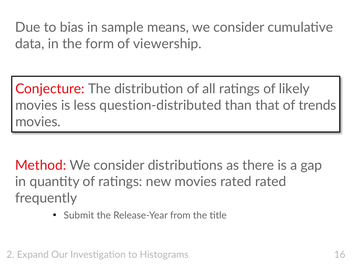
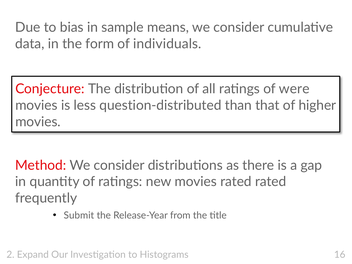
viewership: viewership -> individuals
likely: likely -> were
trends: trends -> higher
